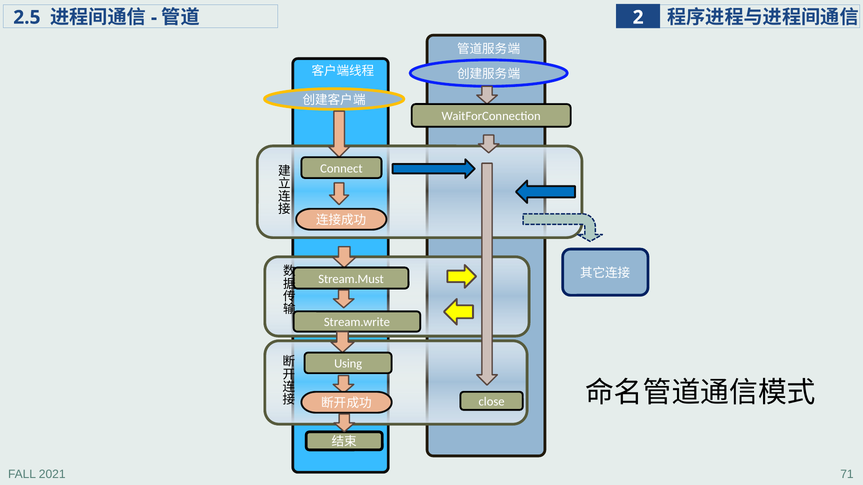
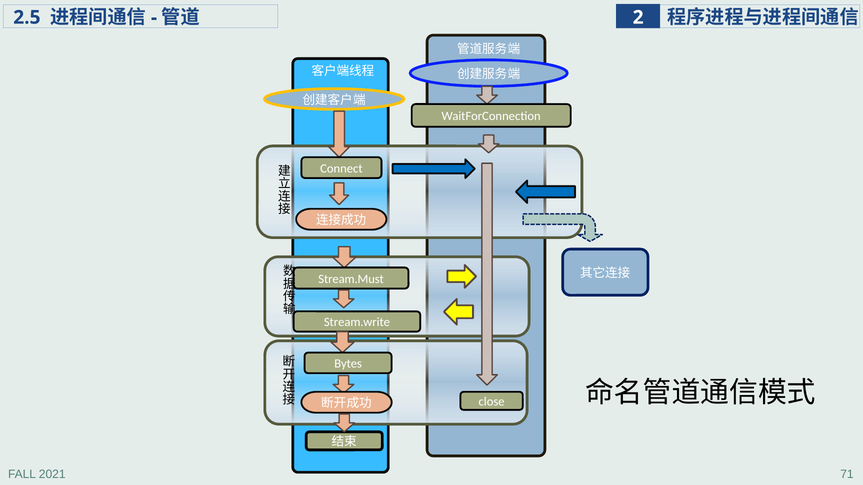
Using: Using -> Bytes
